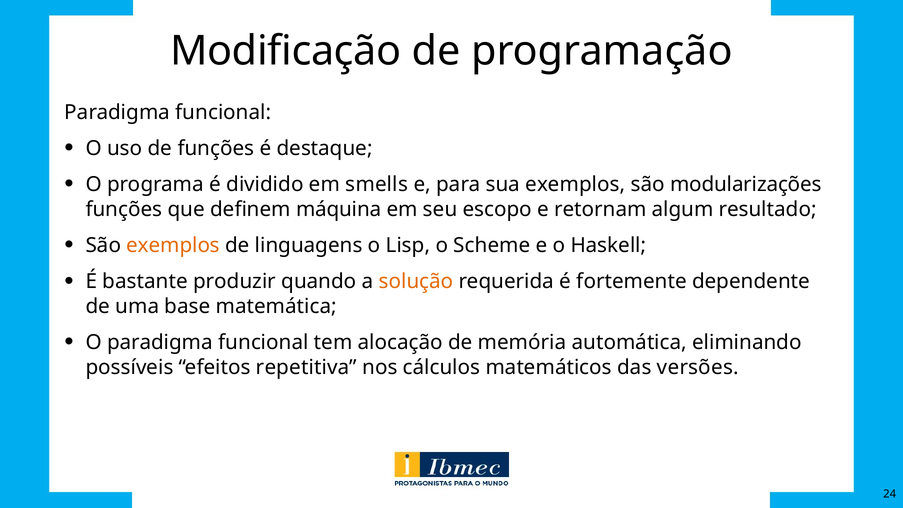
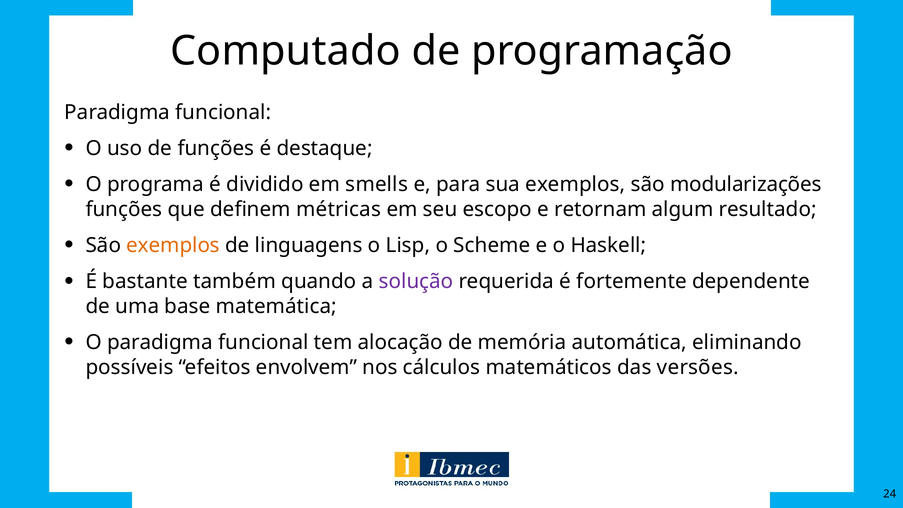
Modificação: Modificação -> Computado
máquina: máquina -> métricas
produzir: produzir -> também
solução colour: orange -> purple
repetitiva: repetitiva -> envolvem
